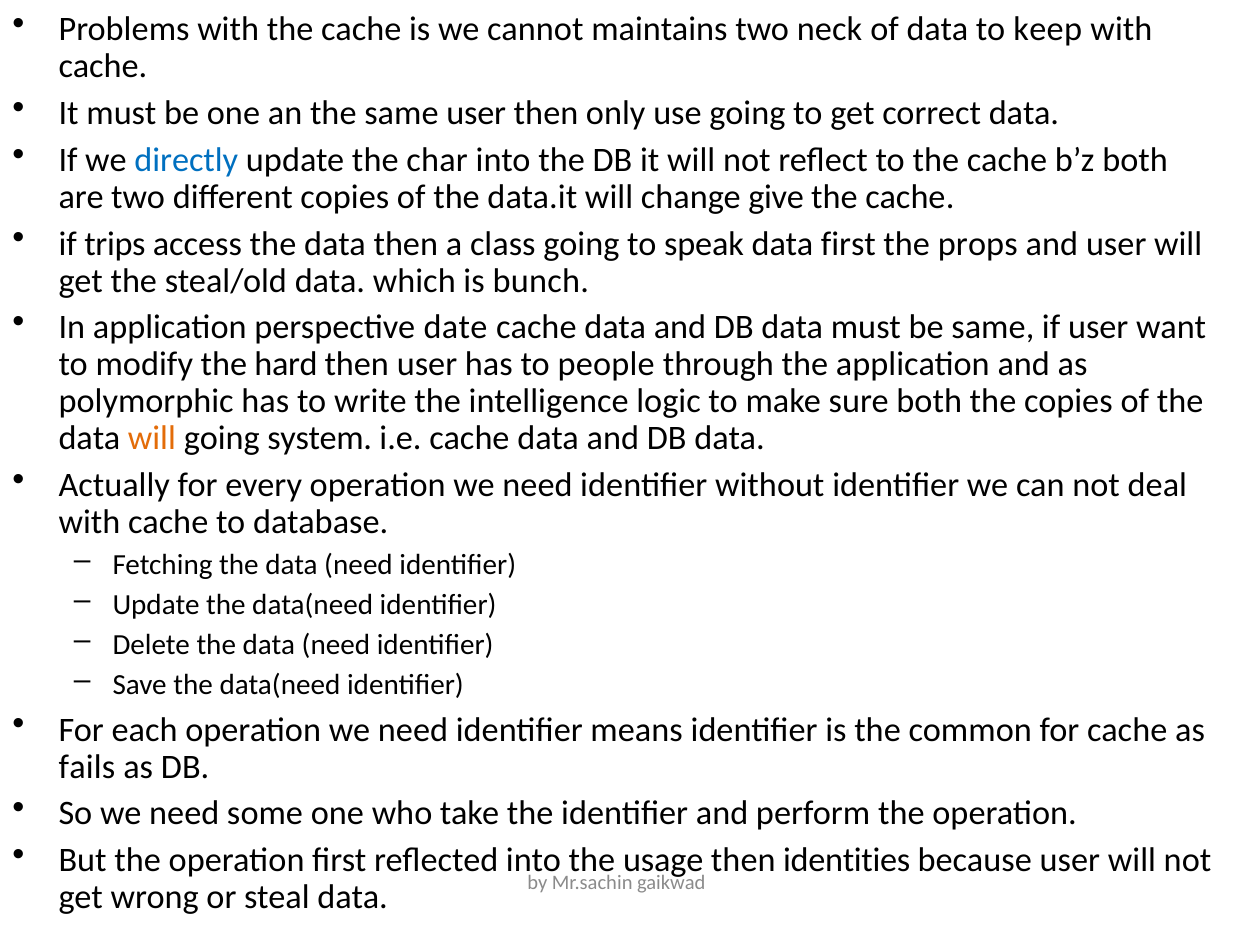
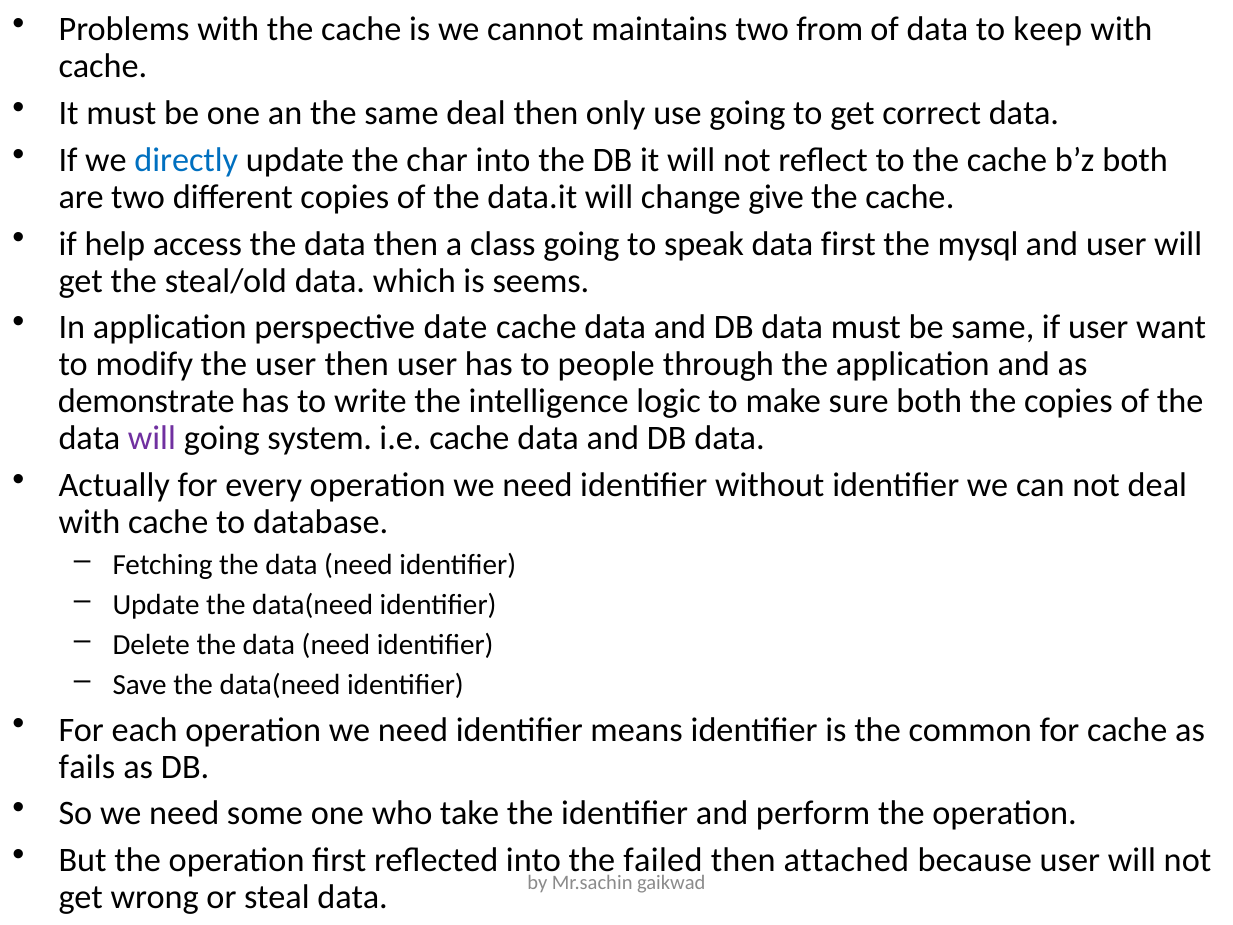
neck: neck -> from
same user: user -> deal
trips: trips -> help
props: props -> mysql
bunch: bunch -> seems
the hard: hard -> user
polymorphic: polymorphic -> demonstrate
will at (152, 438) colour: orange -> purple
usage: usage -> failed
identities: identities -> attached
